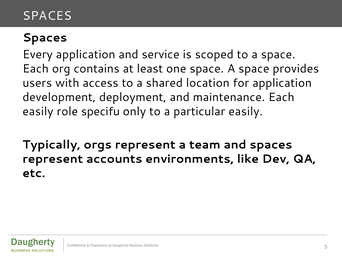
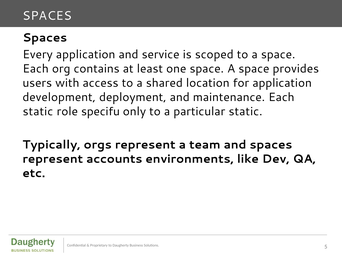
easily at (38, 111): easily -> static
particular easily: easily -> static
